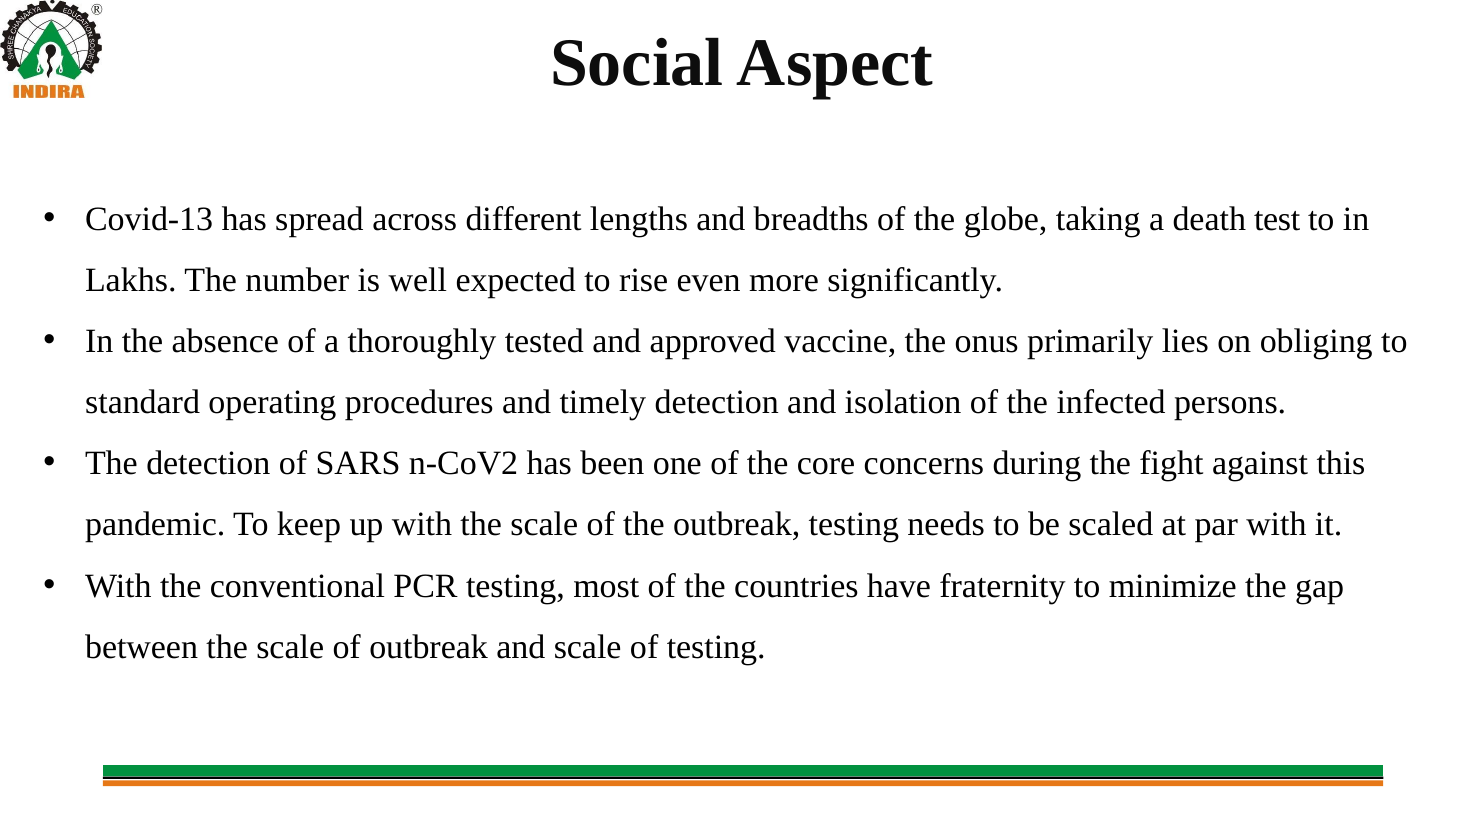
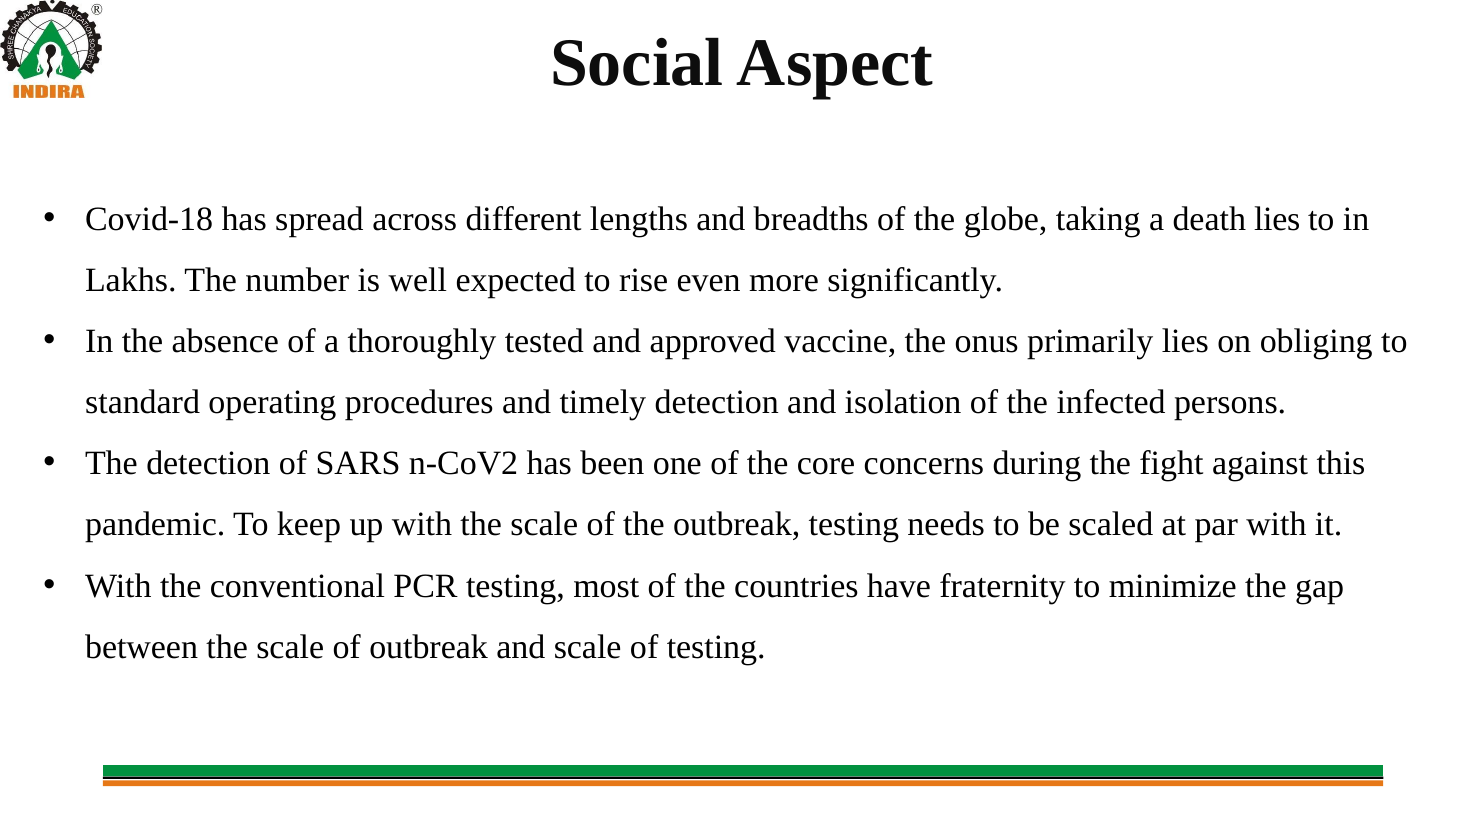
Covid-13: Covid-13 -> Covid-18
death test: test -> lies
